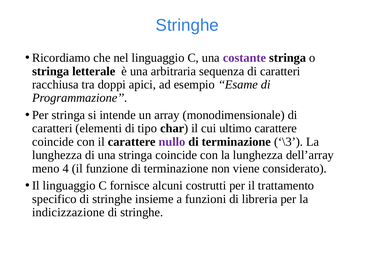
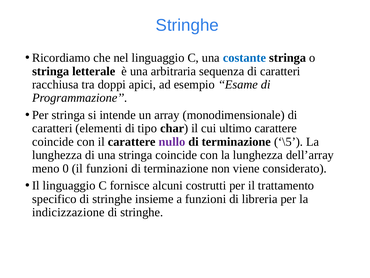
costante colour: purple -> blue
\3: \3 -> \5
4: 4 -> 0
il funzione: funzione -> funzioni
